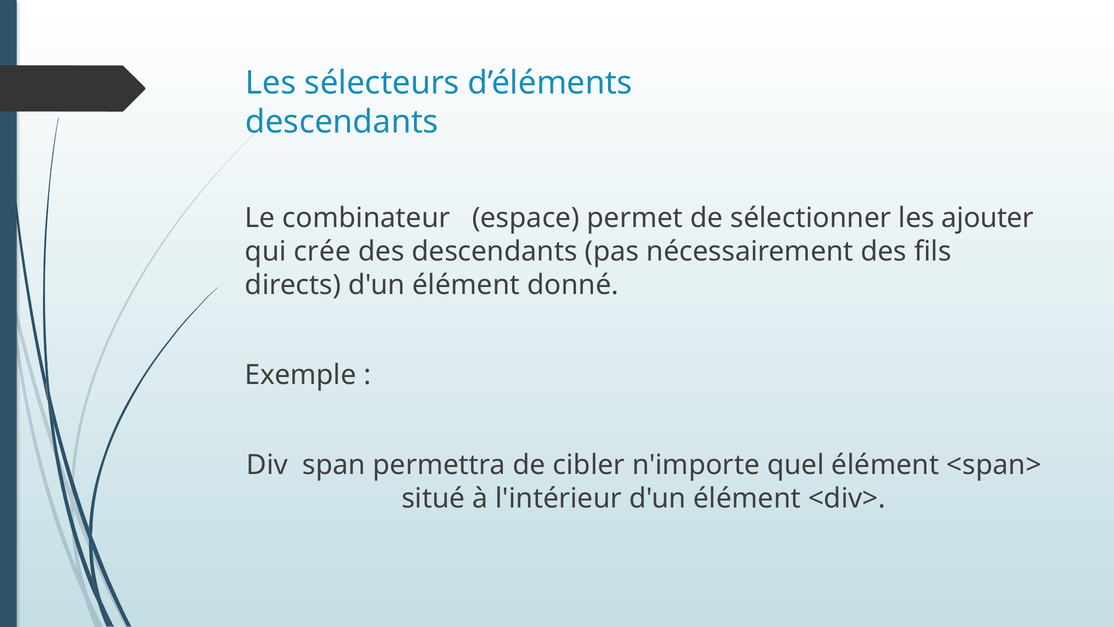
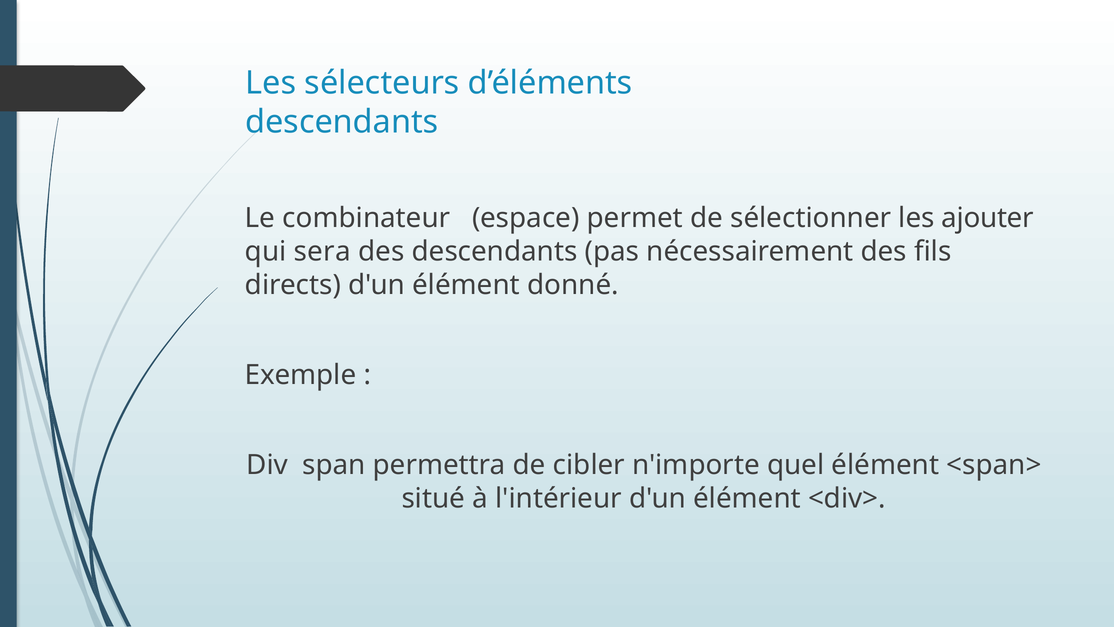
crée: crée -> sera
